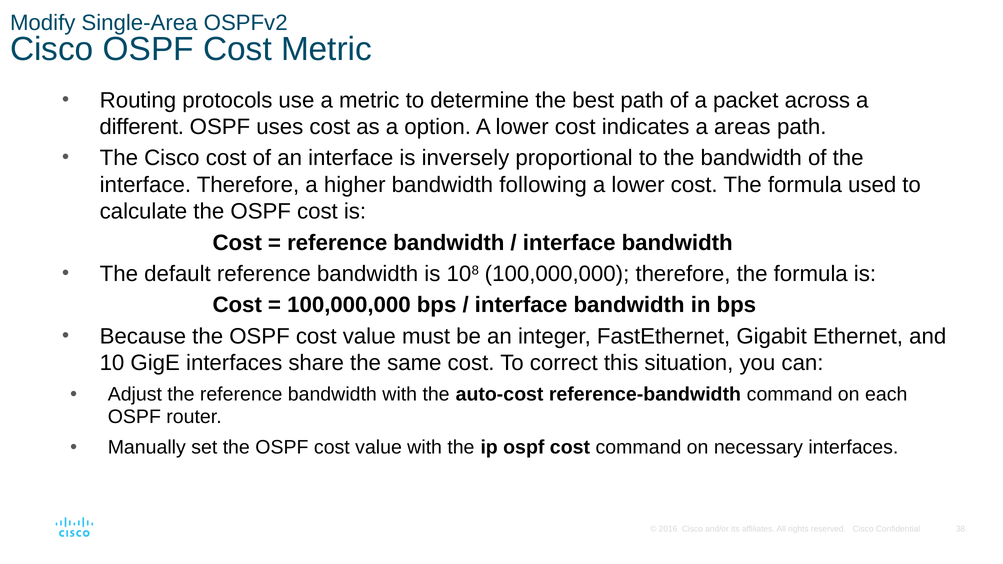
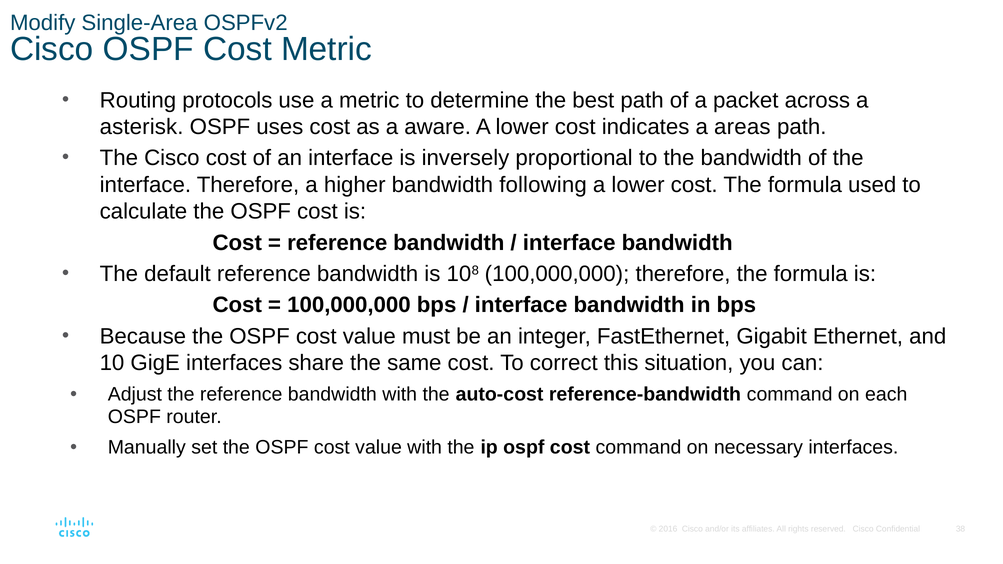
different: different -> asterisk
option: option -> aware
